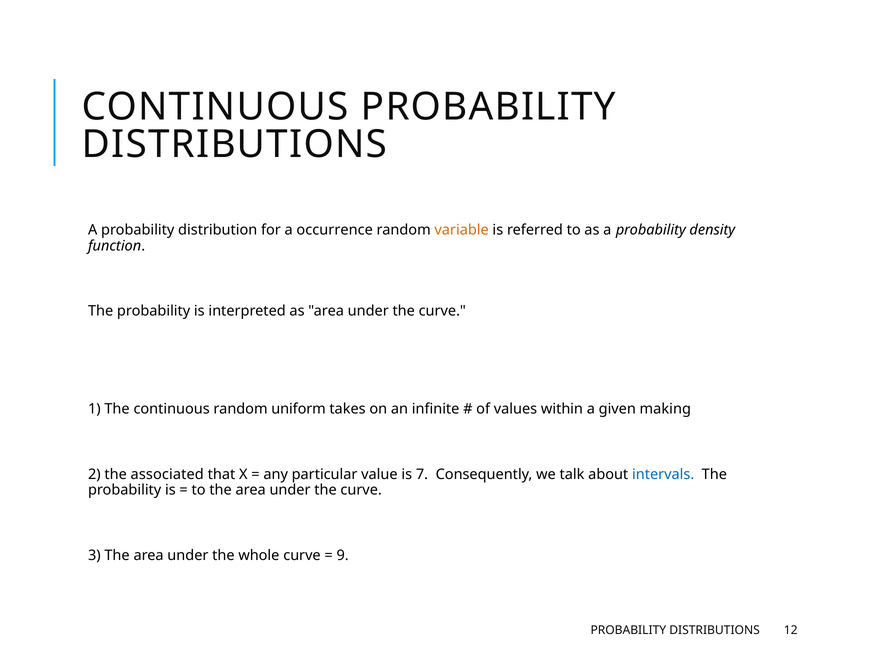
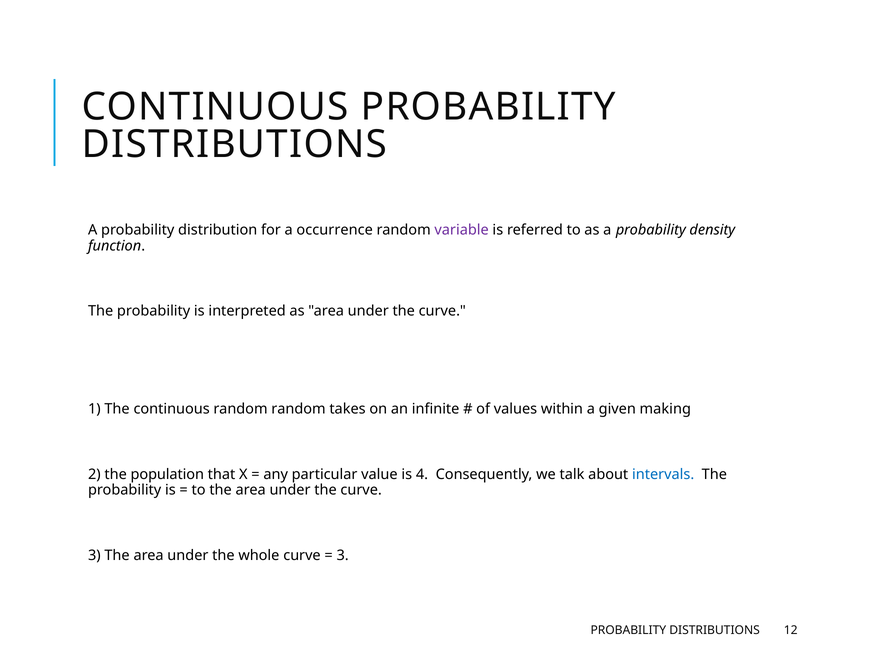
variable colour: orange -> purple
random uniform: uniform -> random
associated: associated -> population
7: 7 -> 4
9 at (343, 555): 9 -> 3
